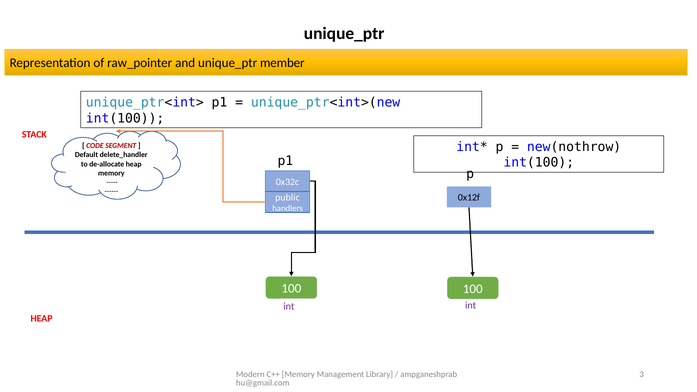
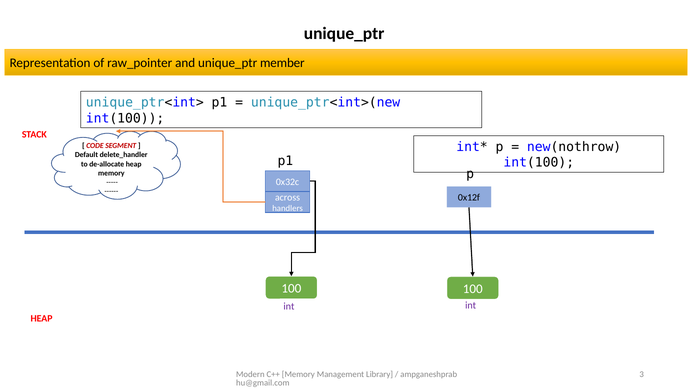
public: public -> across
